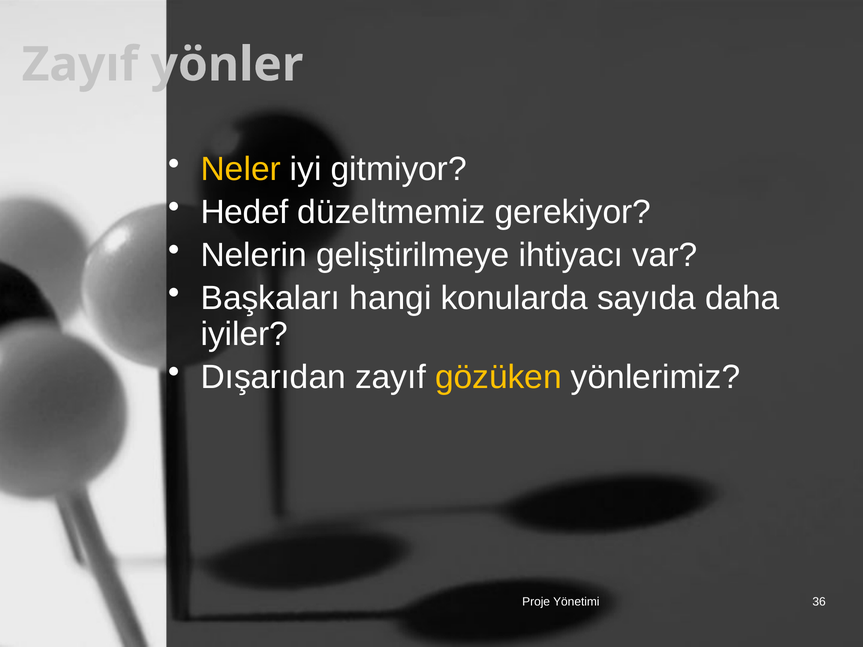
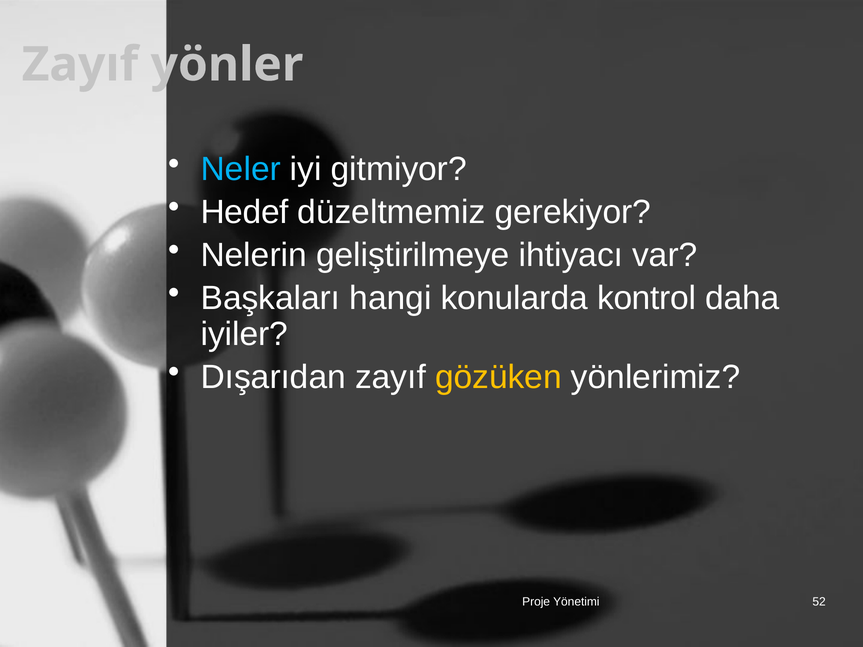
Neler colour: yellow -> light blue
sayıda: sayıda -> kontrol
36: 36 -> 52
